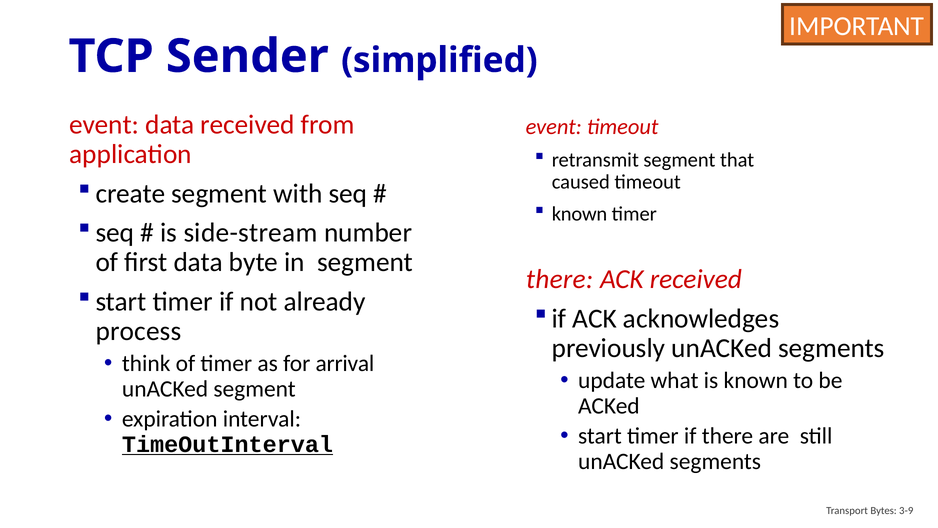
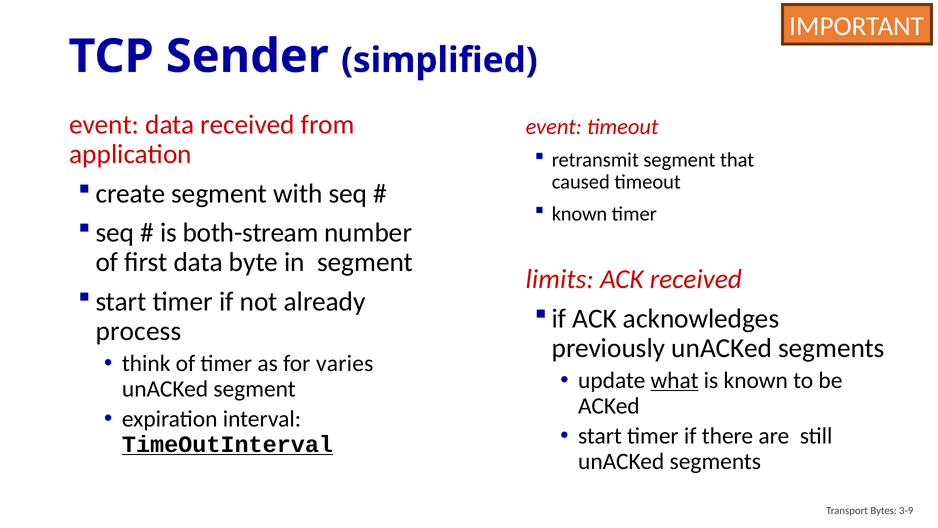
side-stream: side-stream -> both-stream
there at (560, 279): there -> limits
arrival: arrival -> varies
what underline: none -> present
